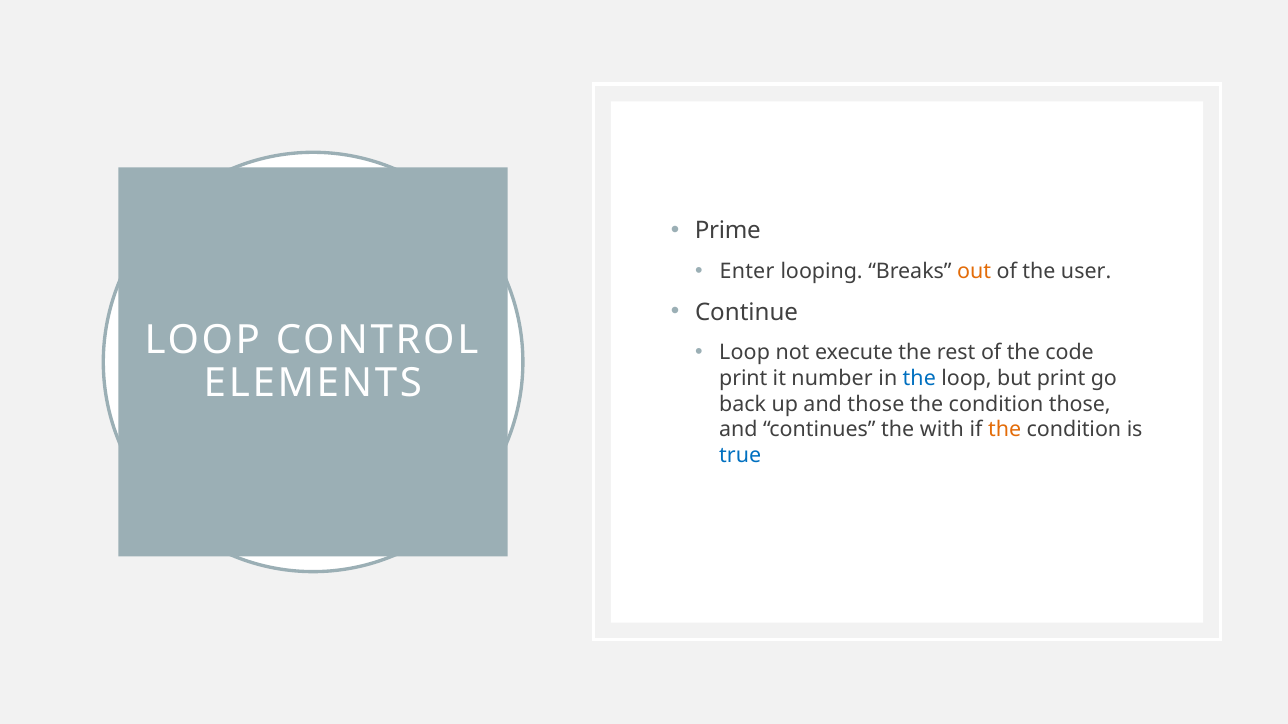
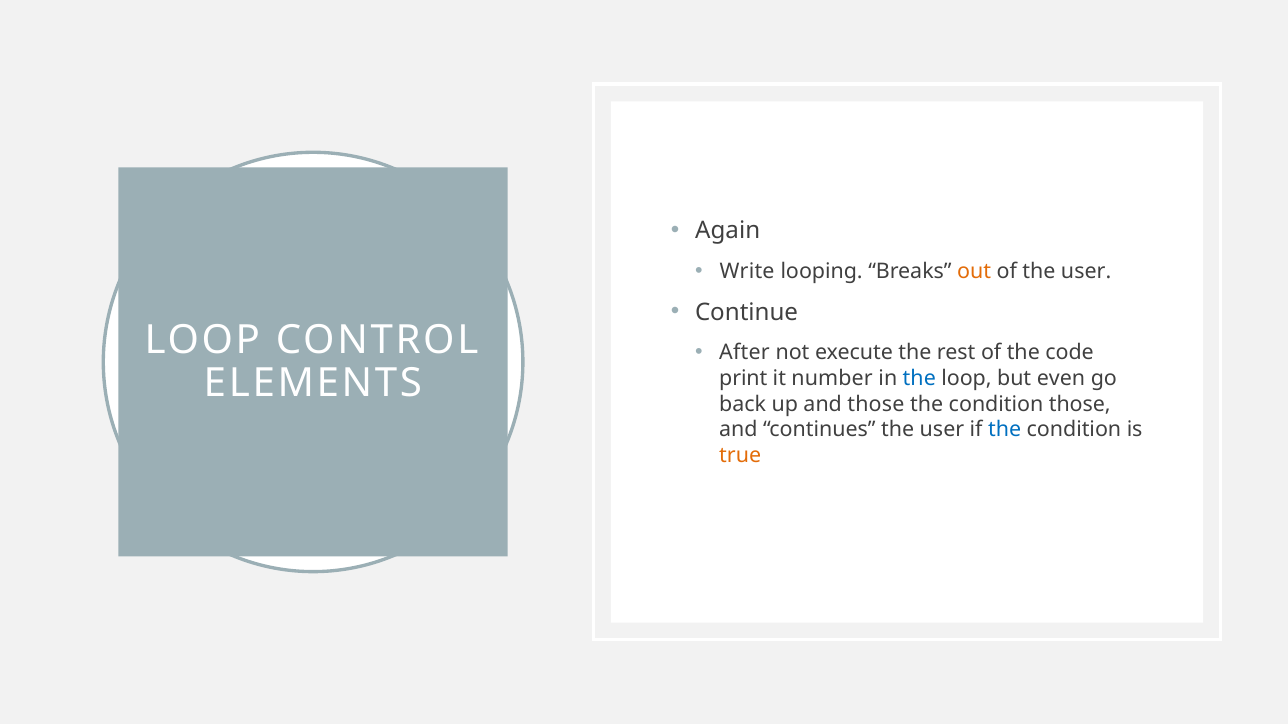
Prime: Prime -> Again
Enter: Enter -> Write
Loop at (745, 353): Loop -> After
but print: print -> even
continues the with: with -> user
the at (1005, 430) colour: orange -> blue
true colour: blue -> orange
